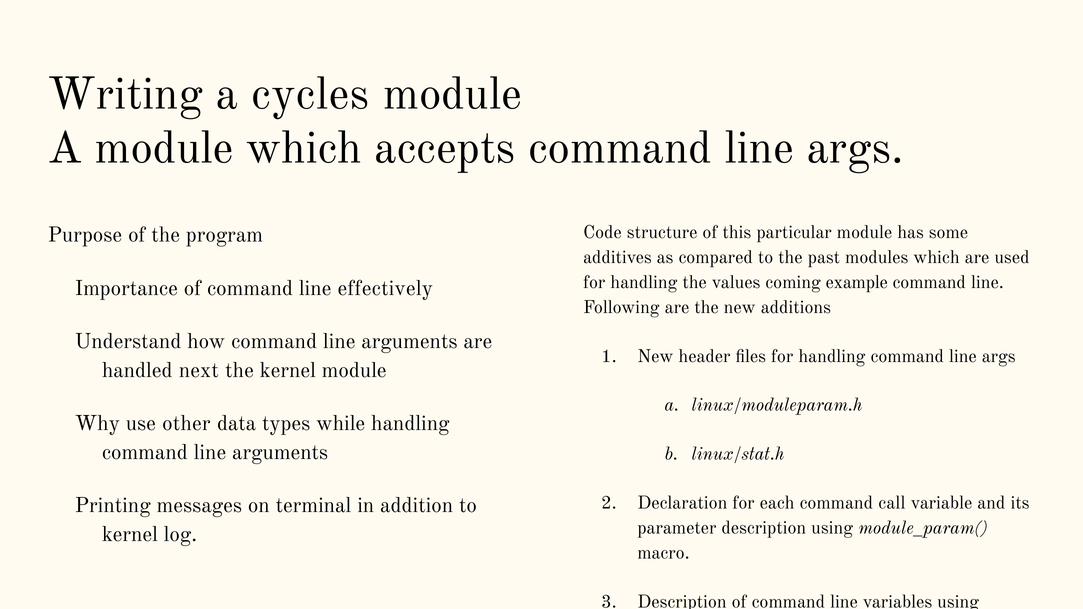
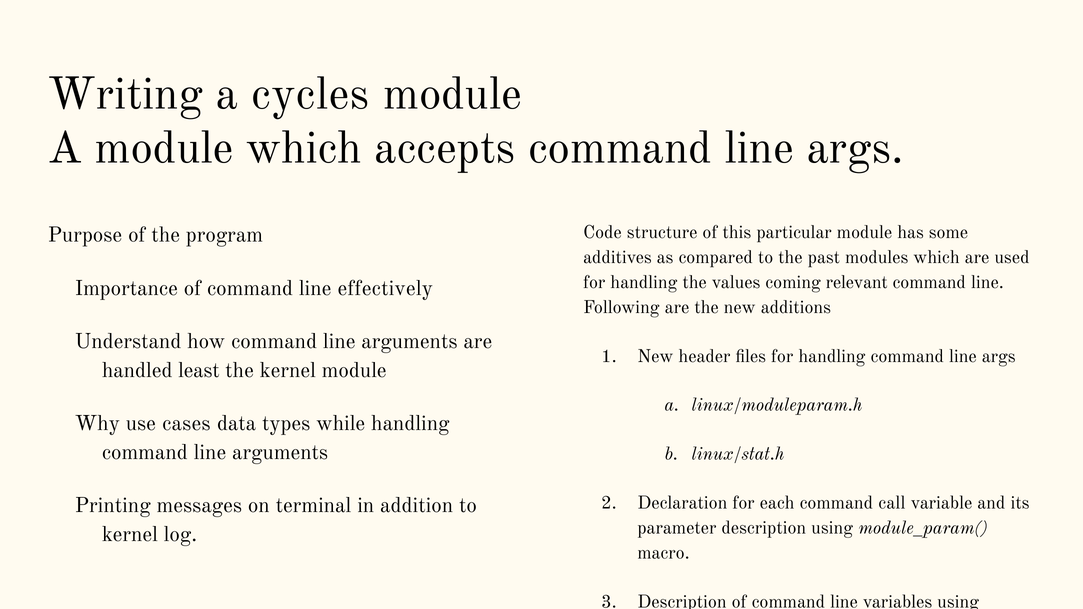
example: example -> relevant
next: next -> least
other: other -> cases
